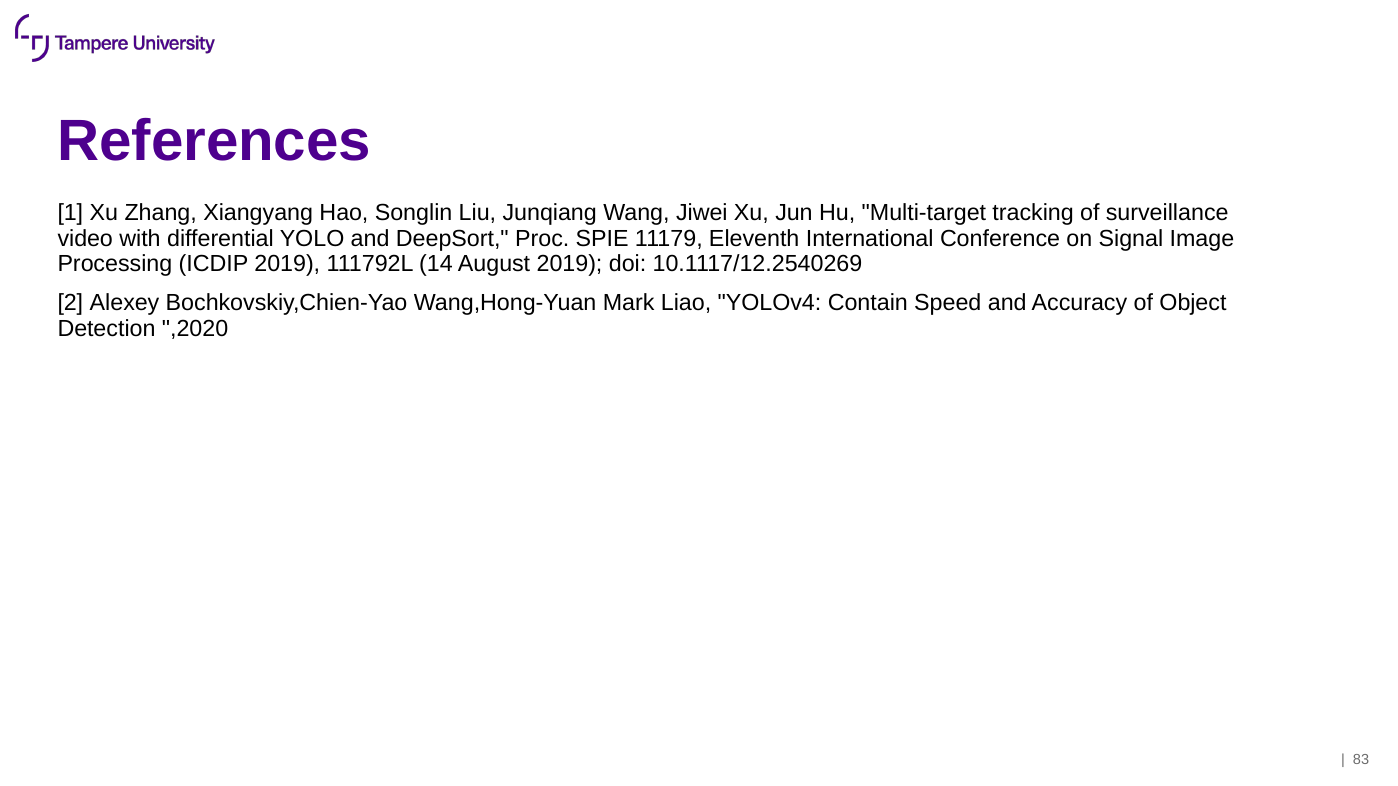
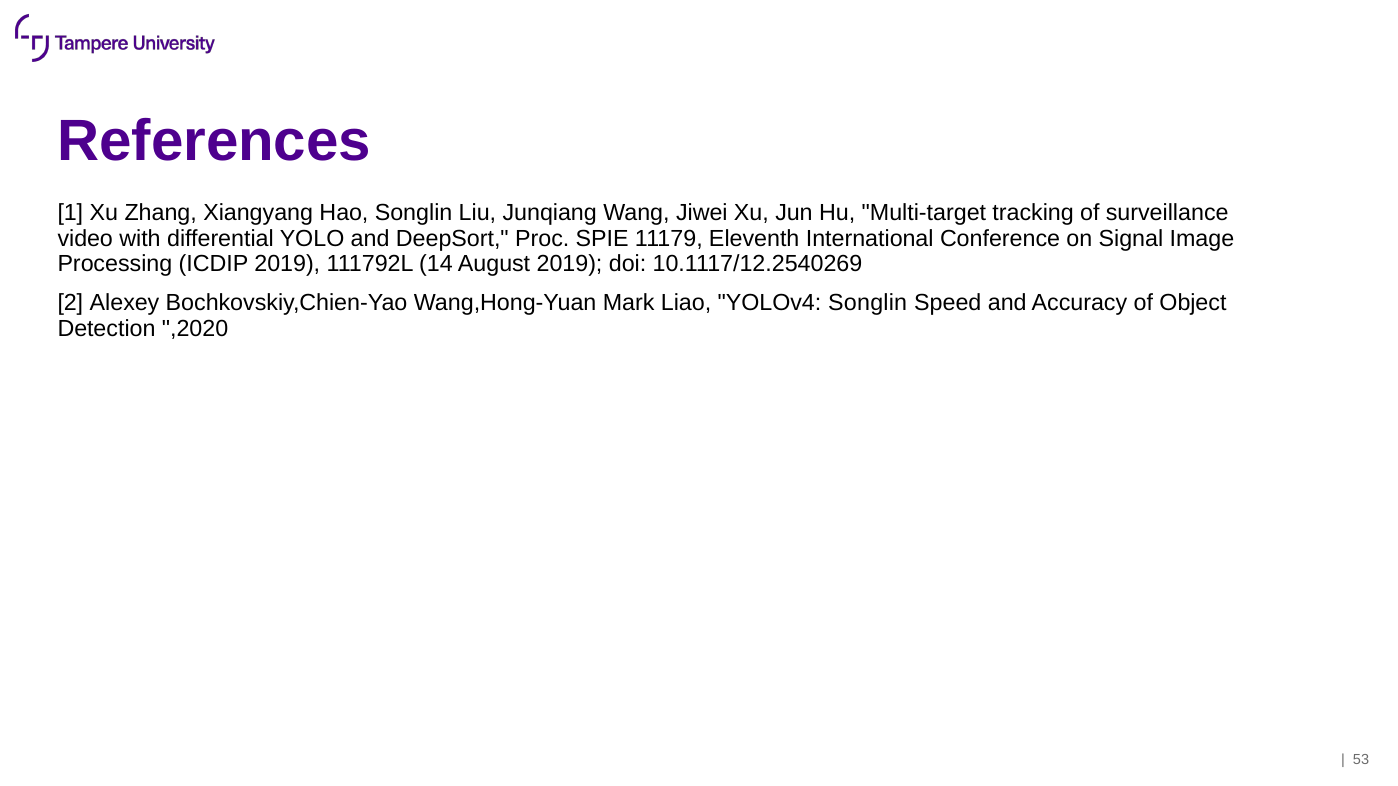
YOLOv4 Contain: Contain -> Songlin
83: 83 -> 53
